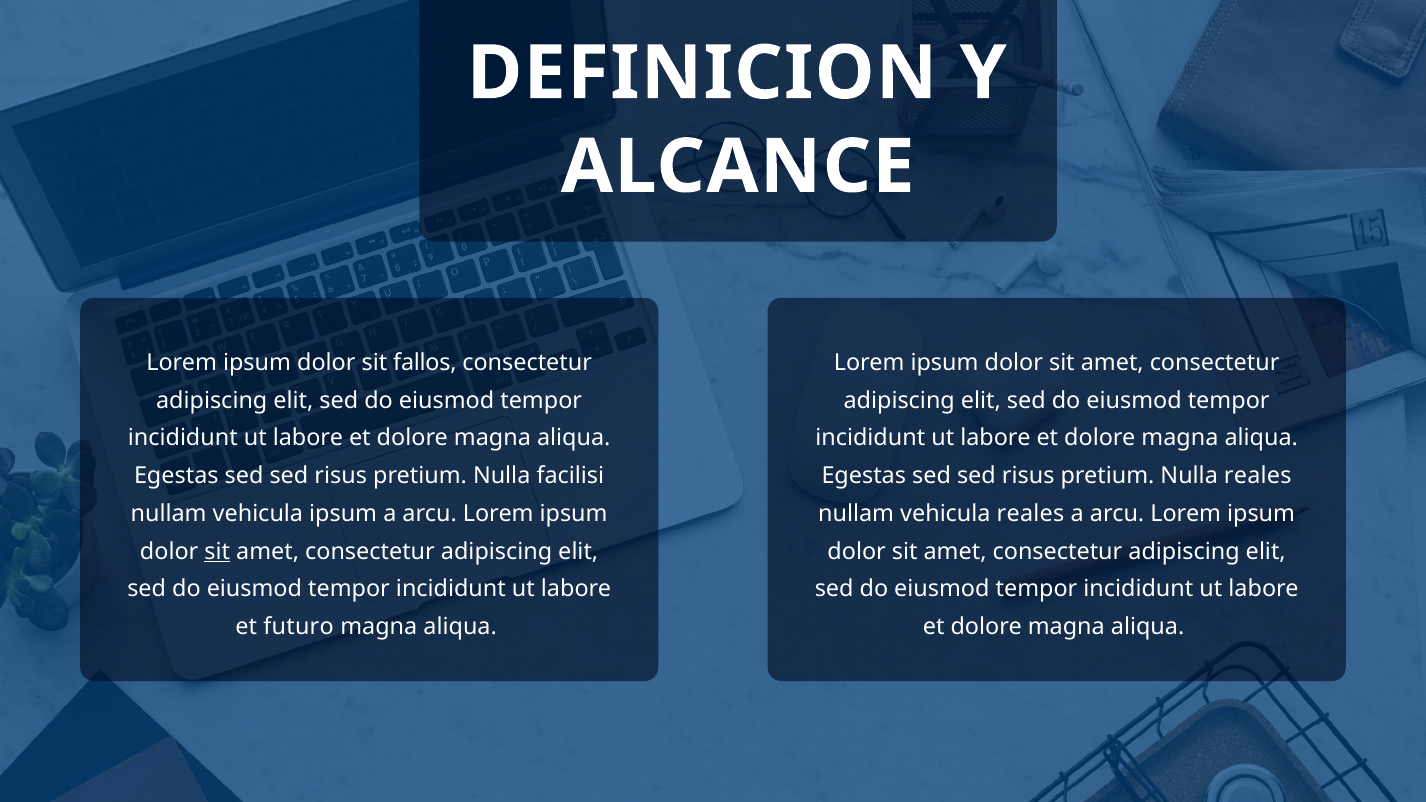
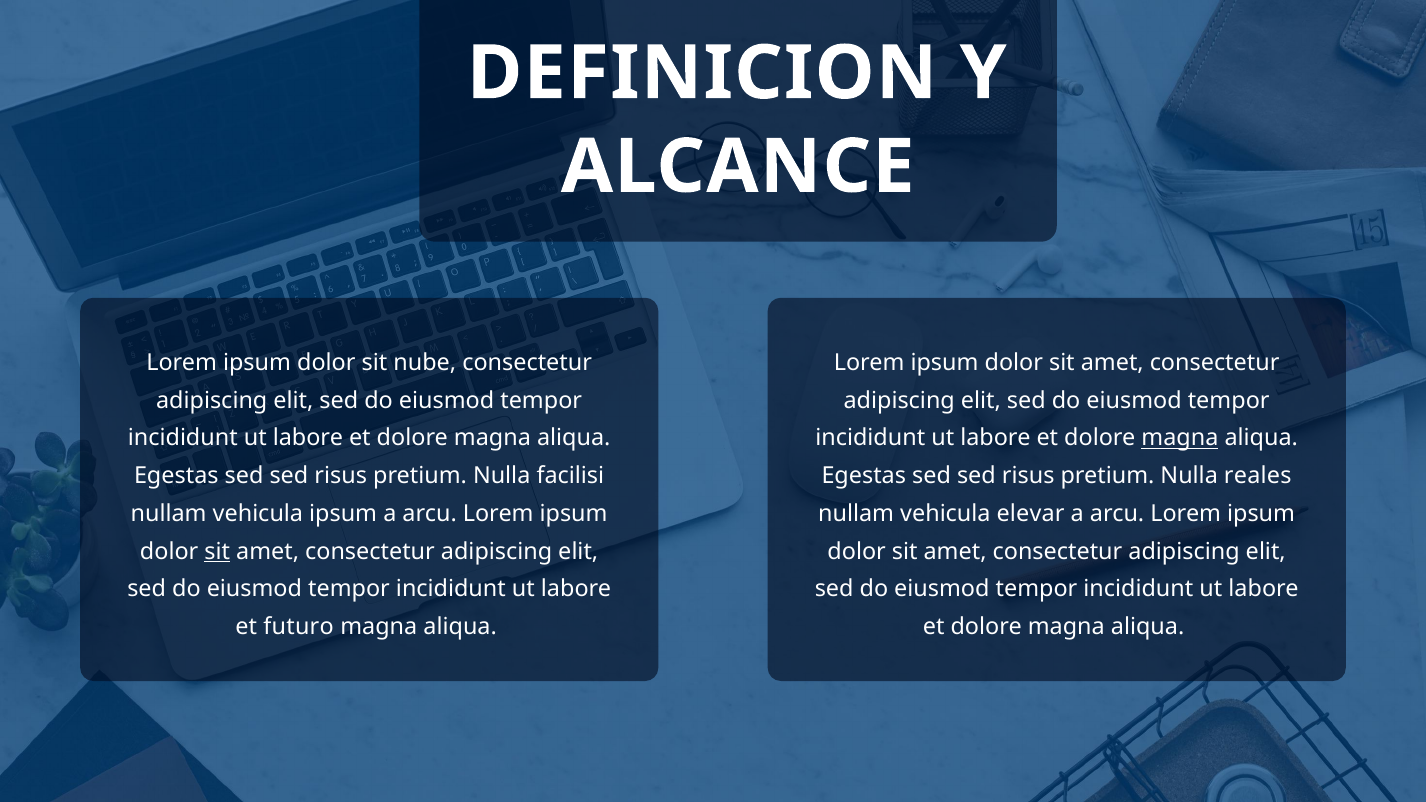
fallos: fallos -> nube
magna at (1180, 438) underline: none -> present
vehicula reales: reales -> elevar
